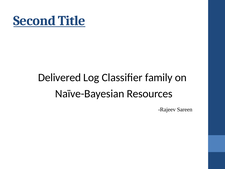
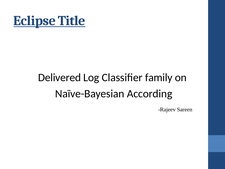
Second: Second -> Eclipse
Resources: Resources -> According
